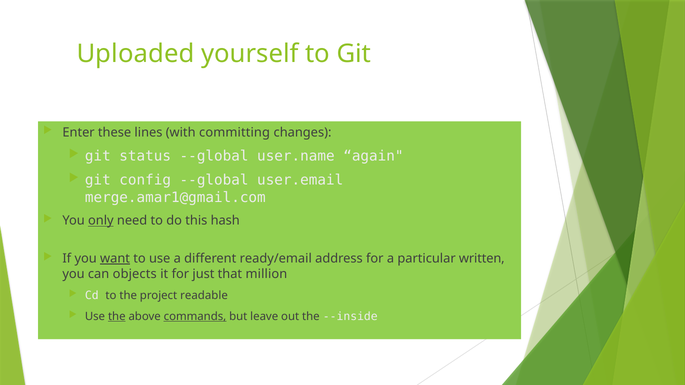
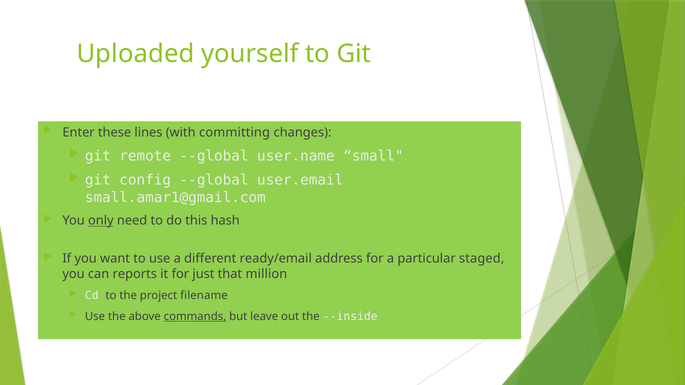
status: status -> remote
again: again -> small
merge.amar1@gmail.com: merge.amar1@gmail.com -> small.amar1@gmail.com
want underline: present -> none
written: written -> staged
objects: objects -> reports
readable: readable -> filename
the at (117, 317) underline: present -> none
